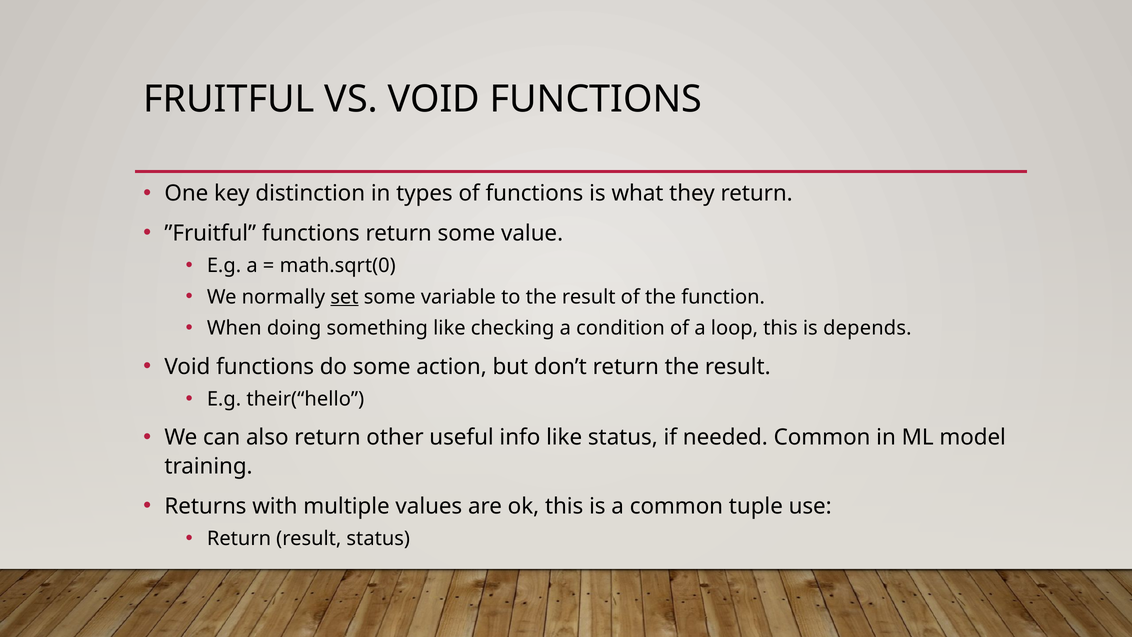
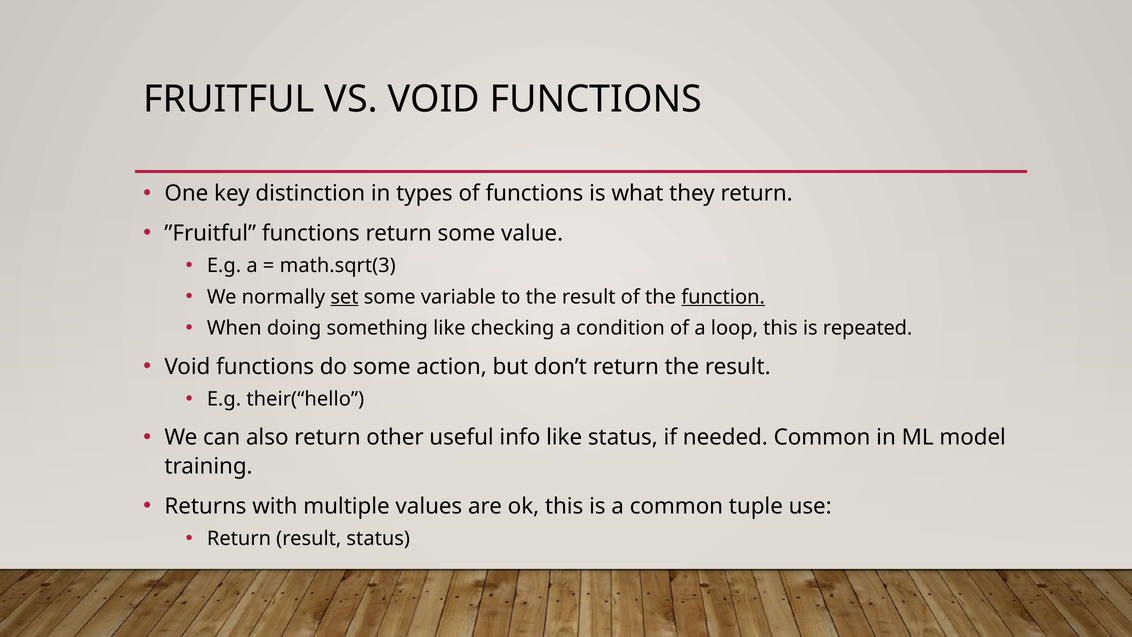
math.sqrt(0: math.sqrt(0 -> math.sqrt(3
function underline: none -> present
depends: depends -> repeated
